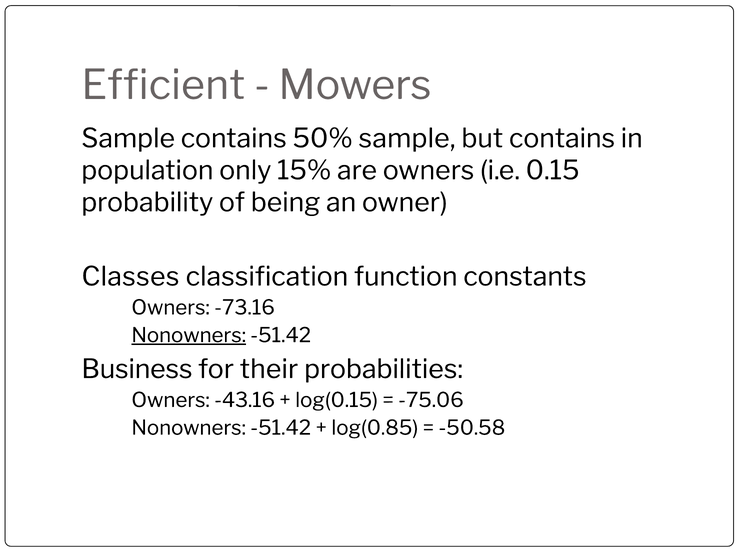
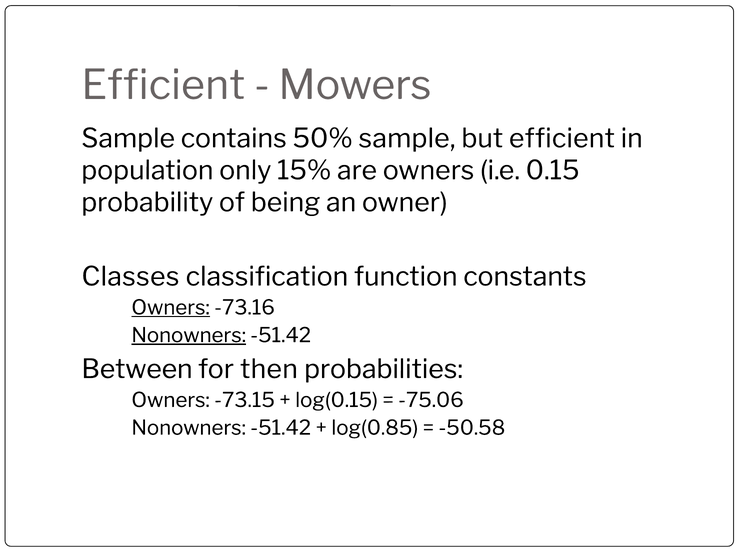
but contains: contains -> efficient
Owners at (171, 308) underline: none -> present
Business: Business -> Between
their: their -> then
-43.16: -43.16 -> -73.15
